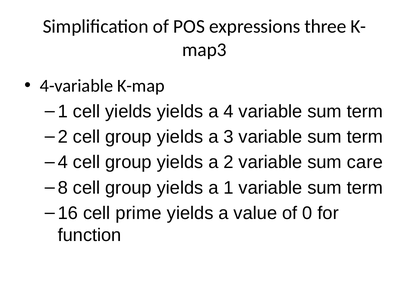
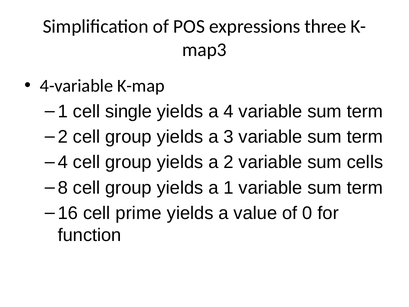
cell yields: yields -> single
care: care -> cells
